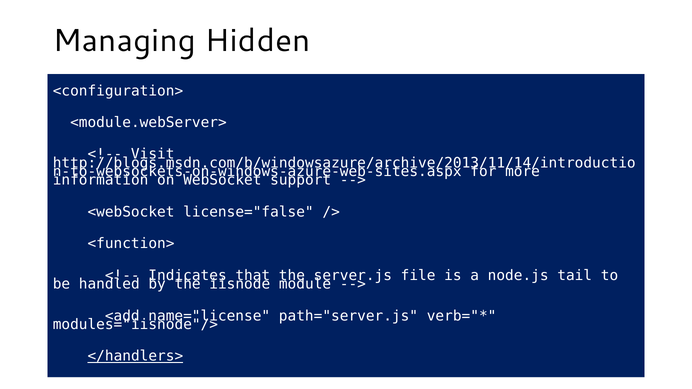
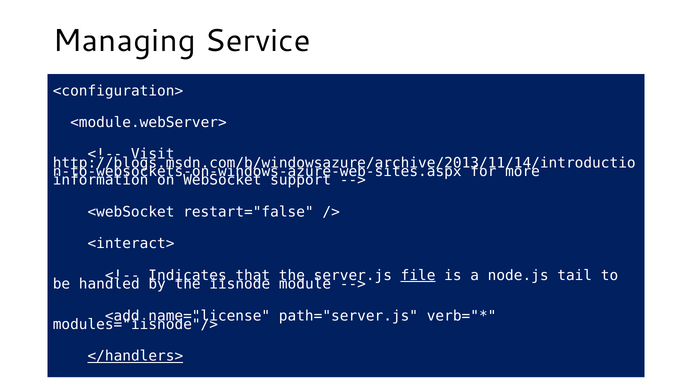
Hidden: Hidden -> Service
license="false: license="false -> restart="false
<function>: <function> -> <interact>
file underline: none -> present
